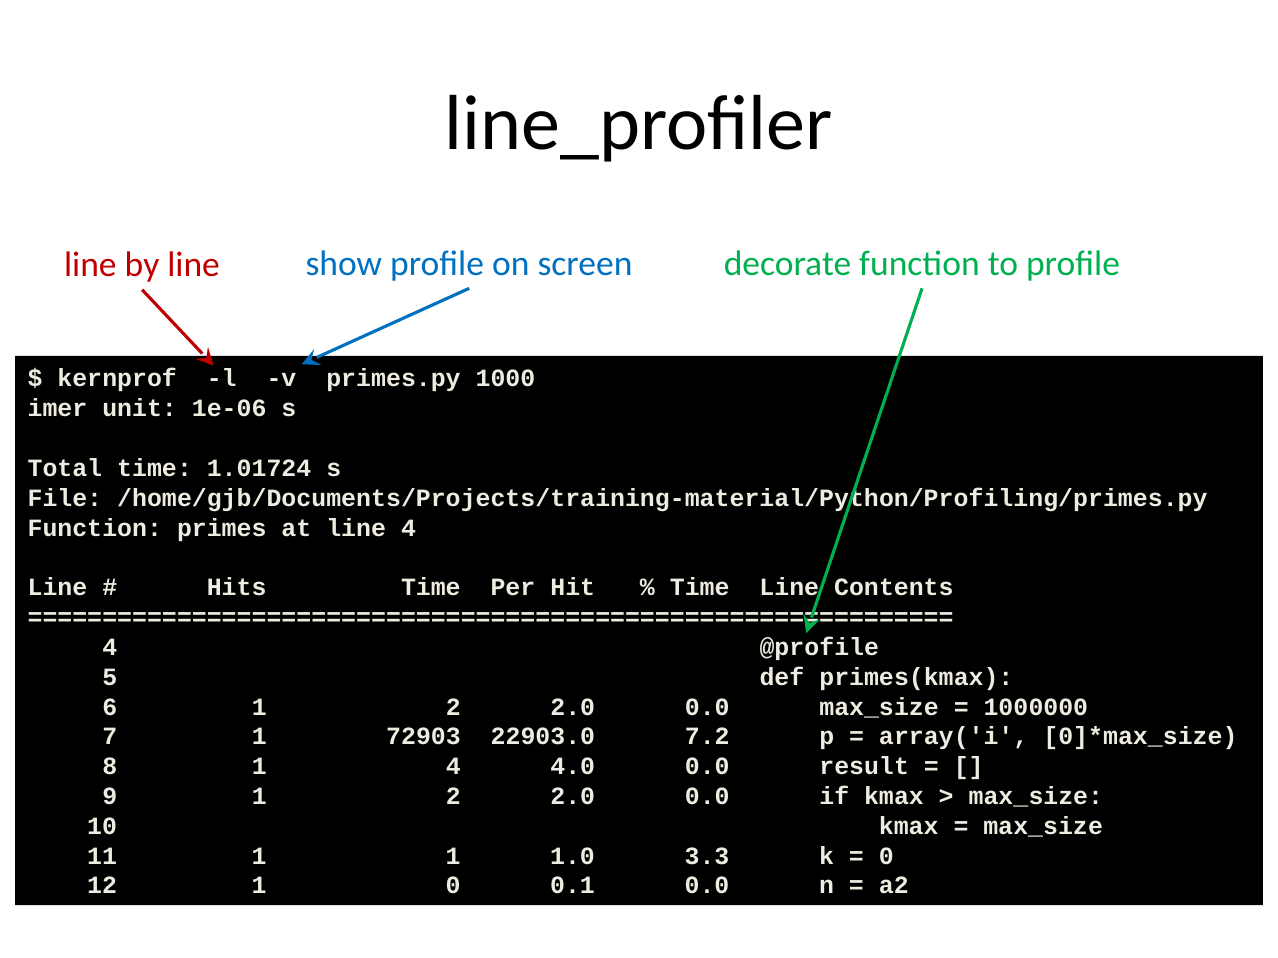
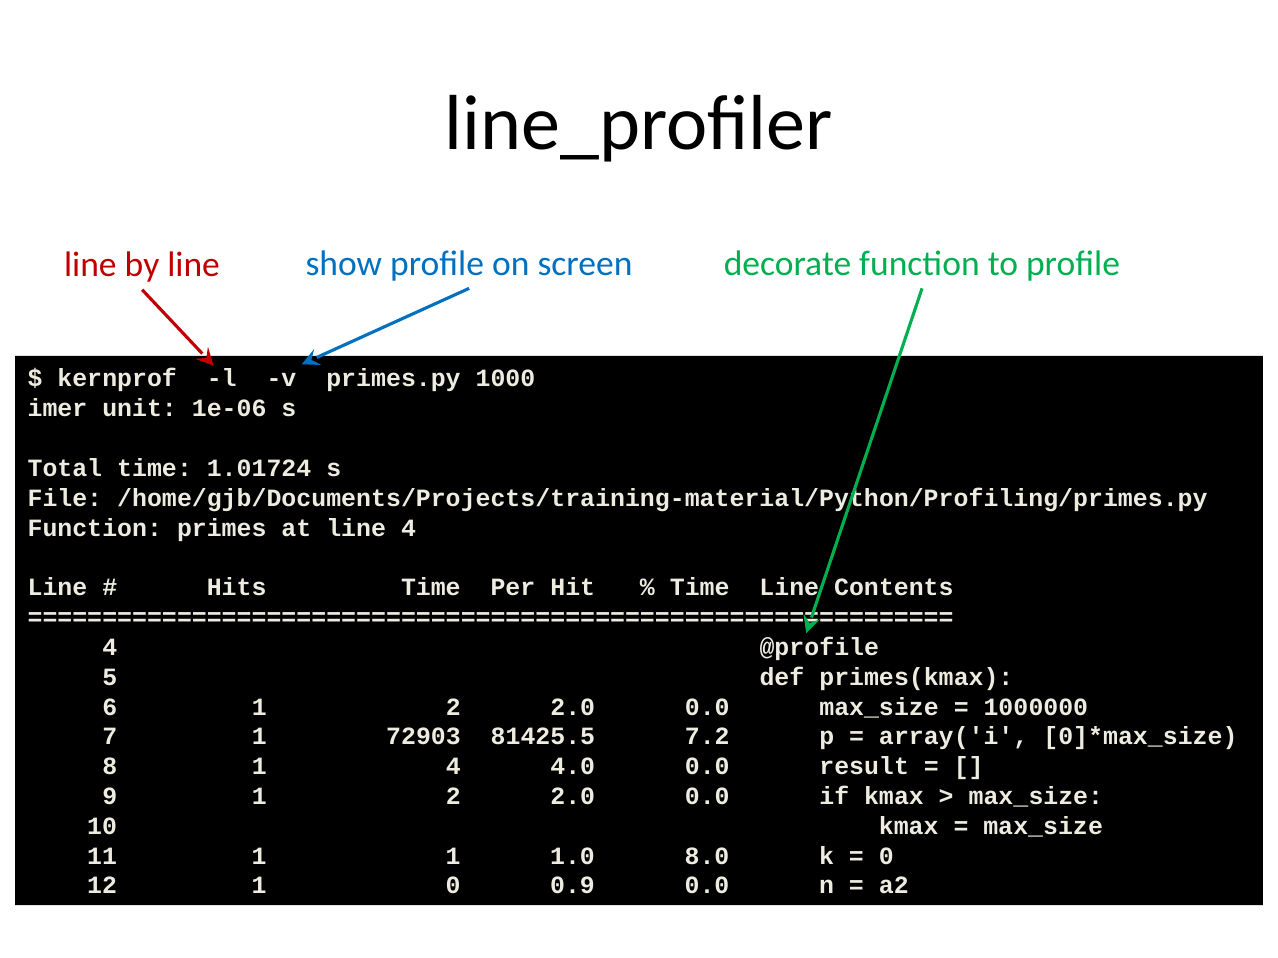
22903.0: 22903.0 -> 81425.5
3.3: 3.3 -> 8.0
0.1: 0.1 -> 0.9
